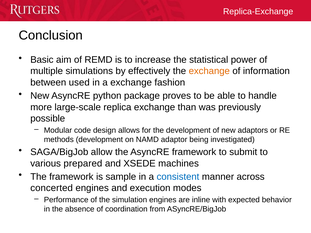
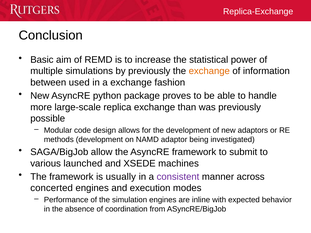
by effectively: effectively -> previously
prepared: prepared -> launched
sample: sample -> usually
consistent colour: blue -> purple
